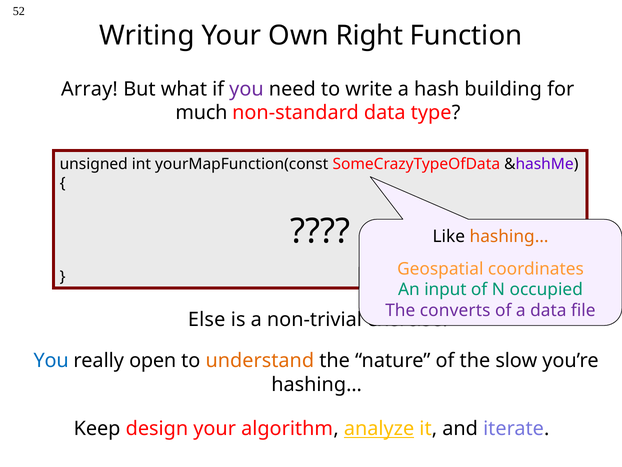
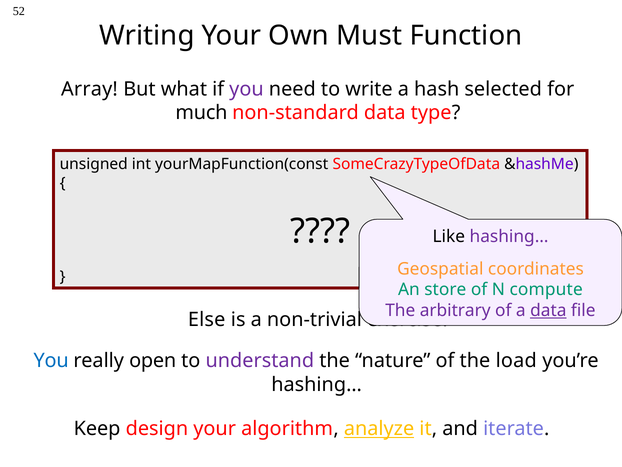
Right: Right -> Must
building: building -> selected
hashing… at (509, 236) colour: orange -> purple
input: input -> store
occupied: occupied -> compute
converts: converts -> arbitrary
data at (548, 310) underline: none -> present
understand colour: orange -> purple
slow: slow -> load
